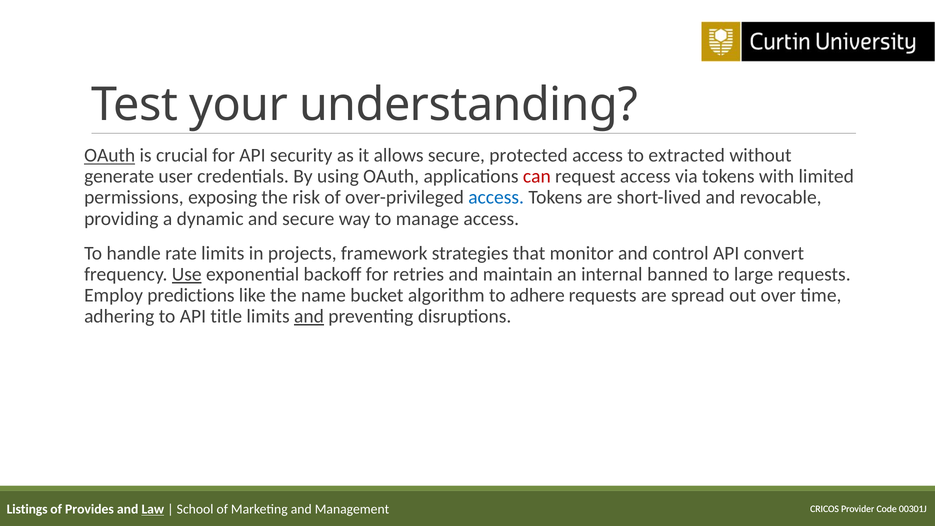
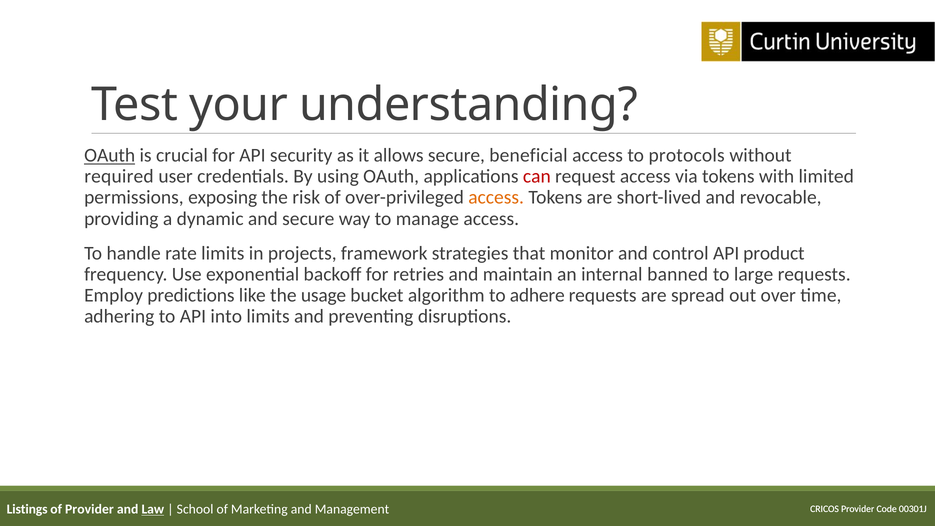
protected: protected -> beneficial
extracted: extracted -> protocols
generate: generate -> required
access at (496, 198) colour: blue -> orange
convert: convert -> product
Use underline: present -> none
name: name -> usage
title: title -> into
and at (309, 316) underline: present -> none
of Provides: Provides -> Provider
